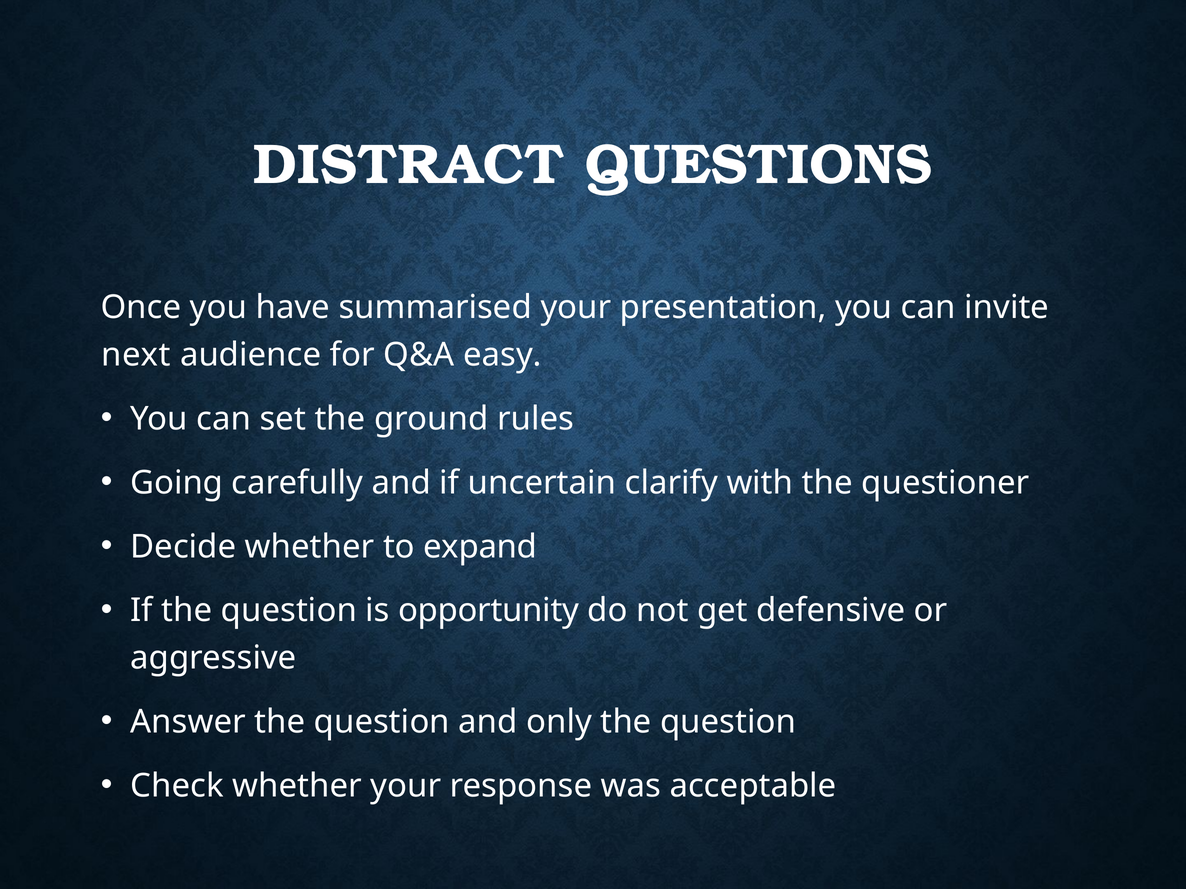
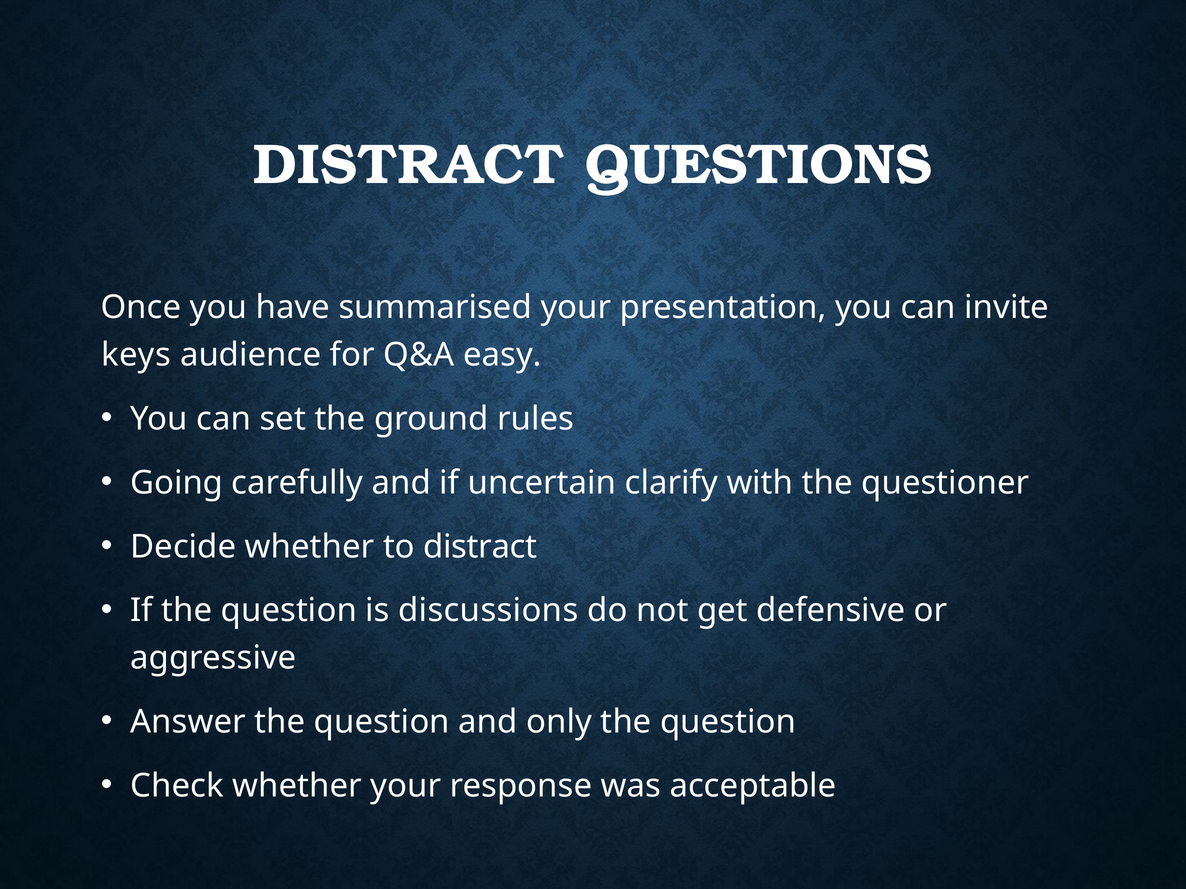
next: next -> keys
to expand: expand -> distract
opportunity: opportunity -> discussions
